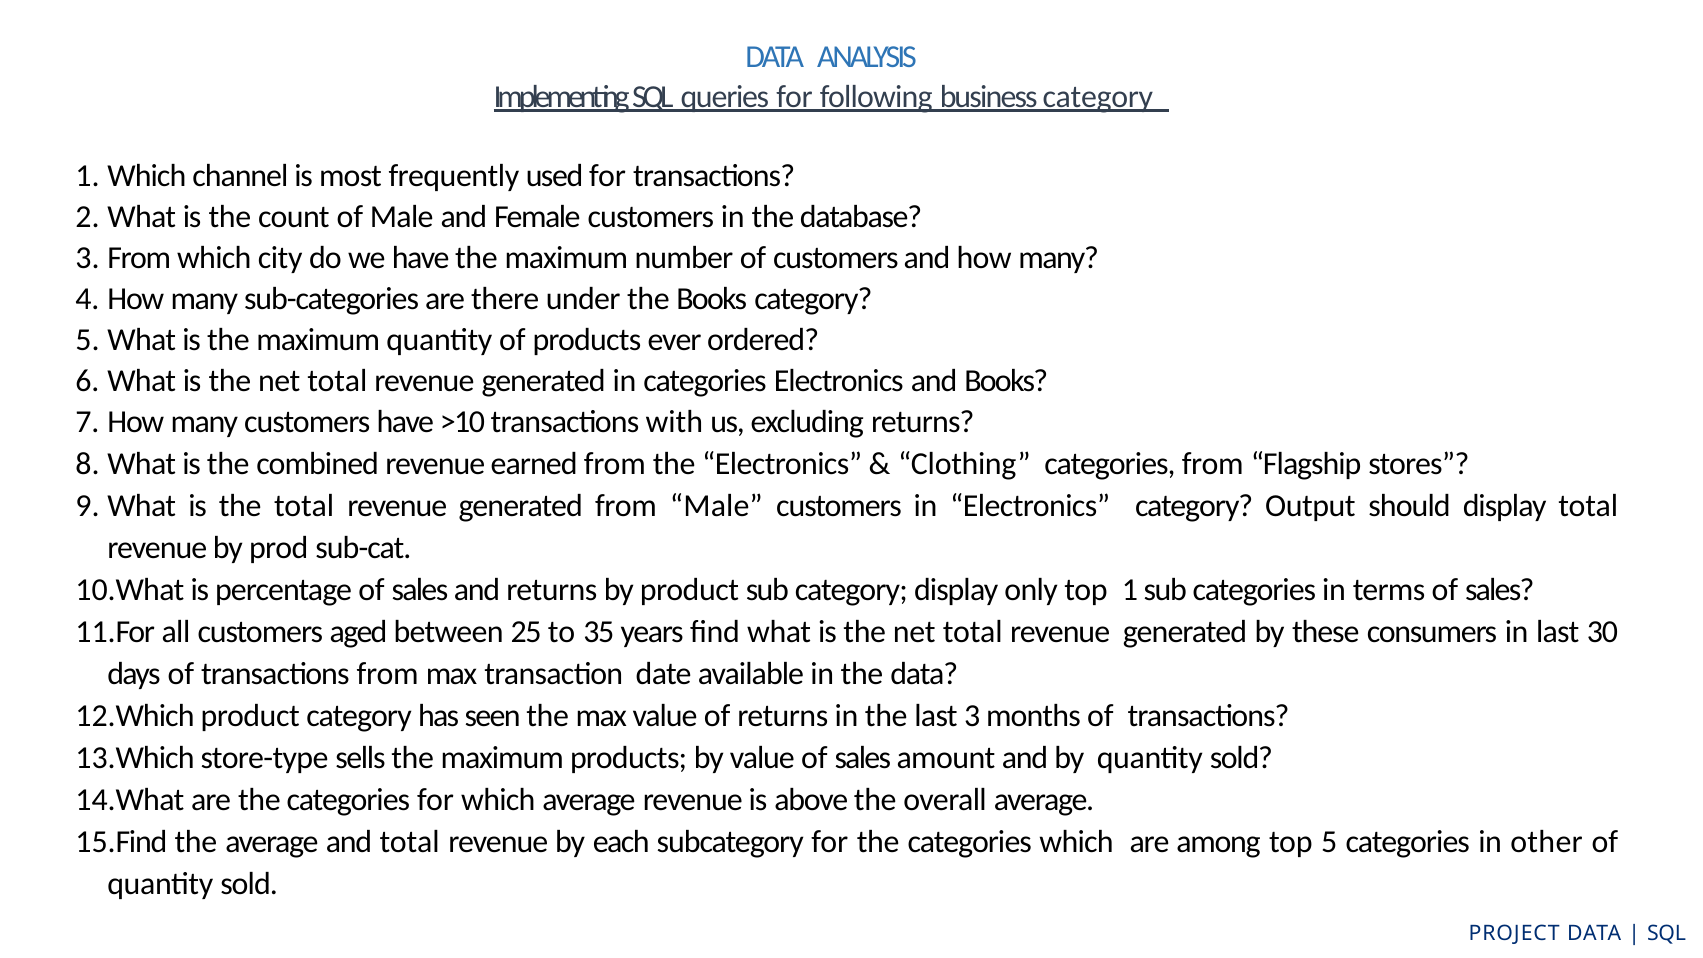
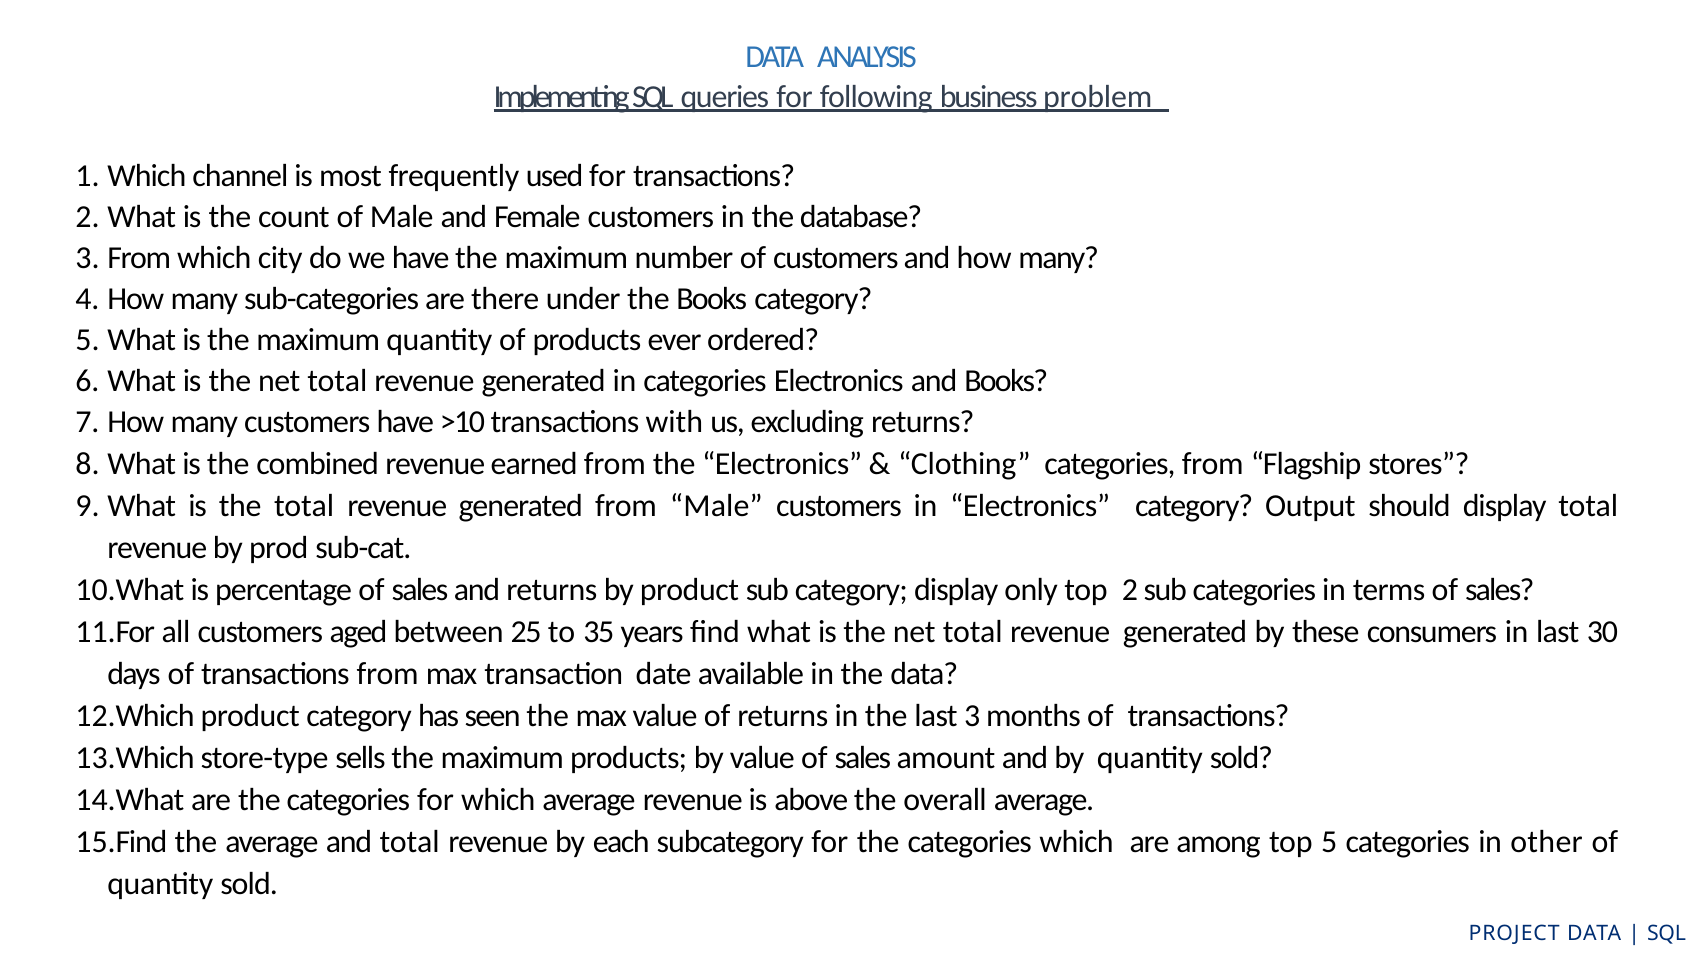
business category: category -> problem
1: 1 -> 2
